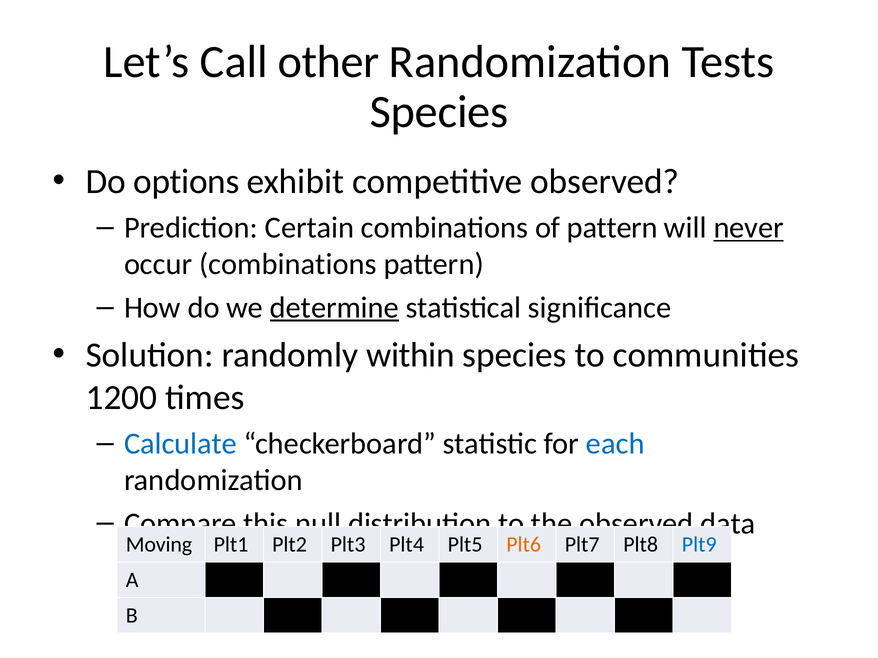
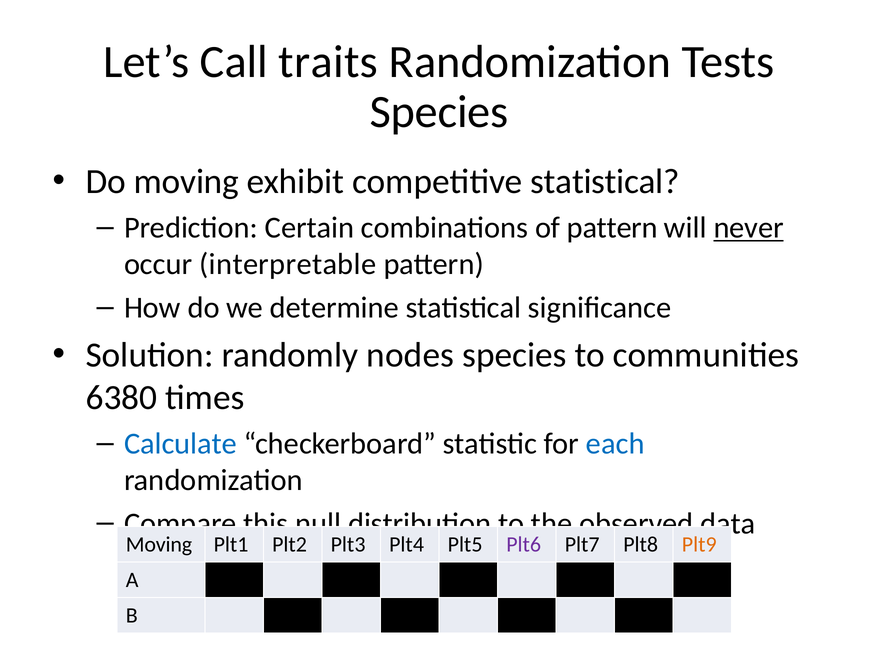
other: other -> traits
Do options: options -> moving
competitive observed: observed -> statistical
occur combinations: combinations -> interpretable
determine underline: present -> none
within: within -> nodes
1200: 1200 -> 6380
Plt6 colour: orange -> purple
Plt9 colour: blue -> orange
